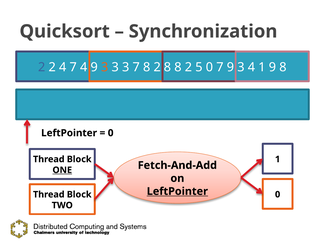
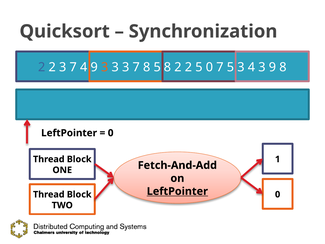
2 4: 4 -> 3
7 8 2: 2 -> 5
8 8: 8 -> 2
7 9: 9 -> 5
4 1: 1 -> 3
ONE underline: present -> none
